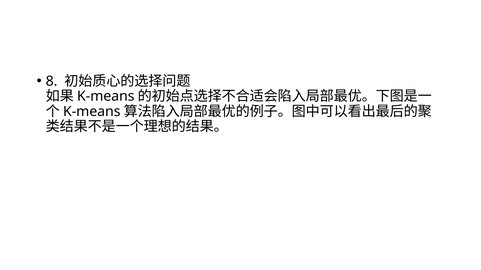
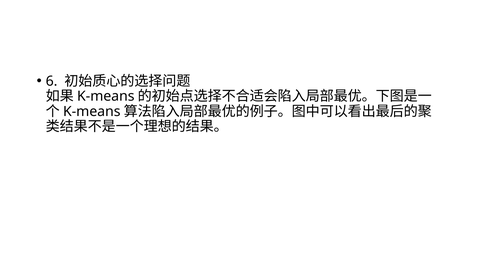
8: 8 -> 6
